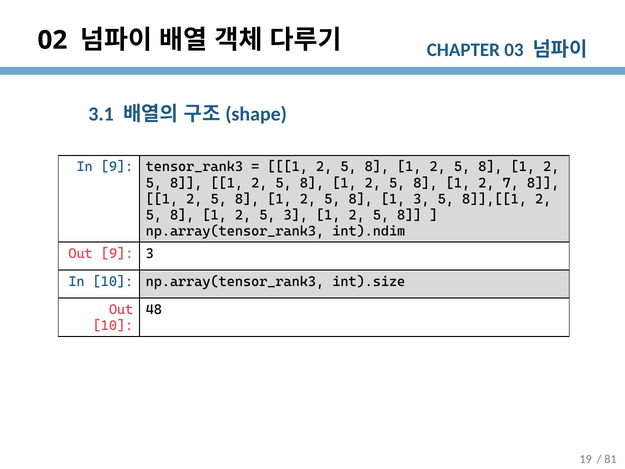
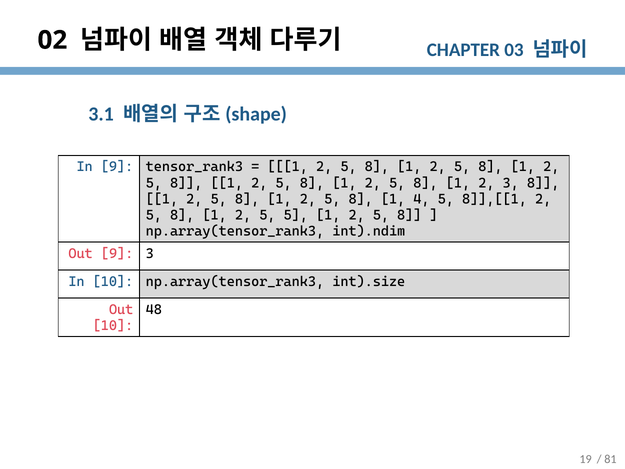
2 7: 7 -> 3
1 3: 3 -> 4
5 3: 3 -> 5
